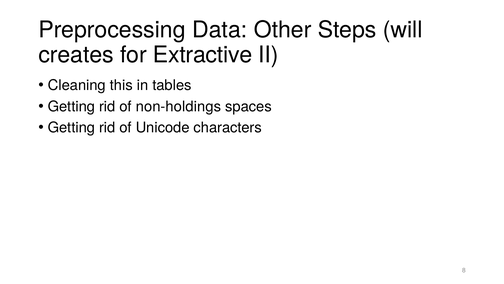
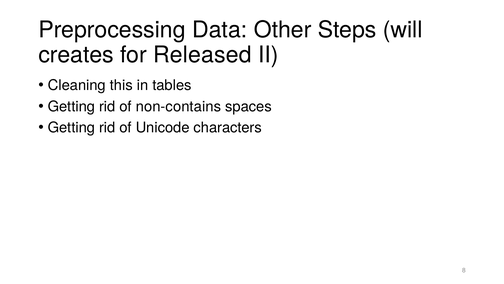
Extractive: Extractive -> Released
non-holdings: non-holdings -> non-contains
